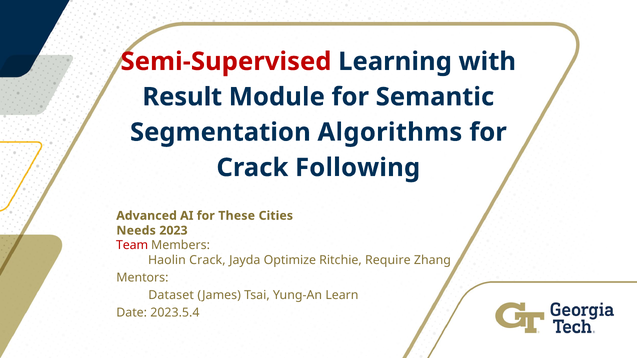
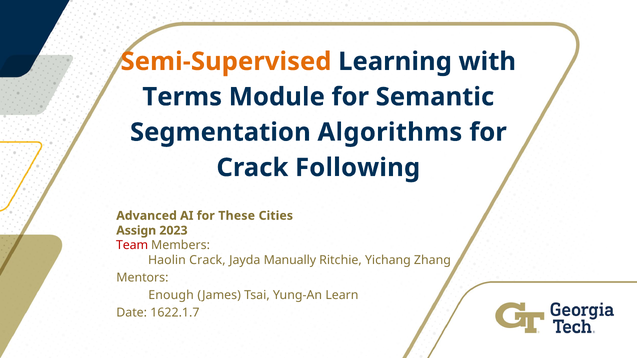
Semi-Supervised colour: red -> orange
Result: Result -> Terms
Needs: Needs -> Assign
Optimize: Optimize -> Manually
Require: Require -> Yichang
Dataset: Dataset -> Enough
2023.5.4: 2023.5.4 -> 1622.1.7
